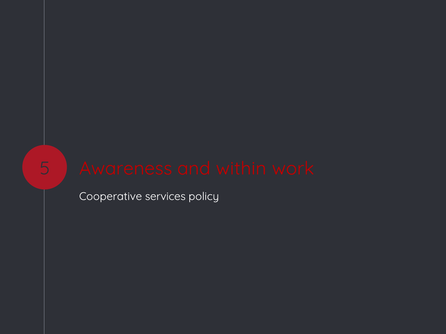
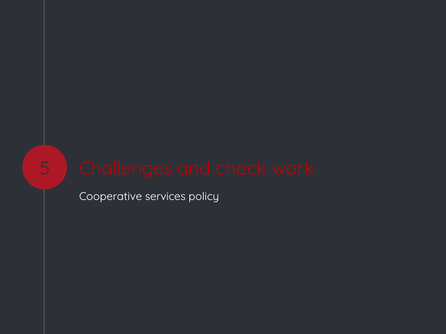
Awareness: Awareness -> Challenges
within: within -> check
